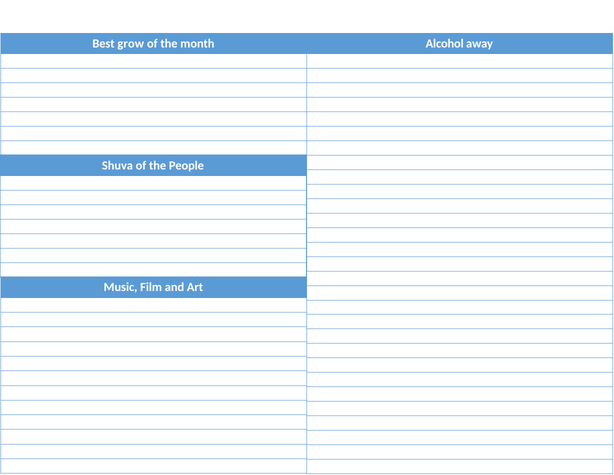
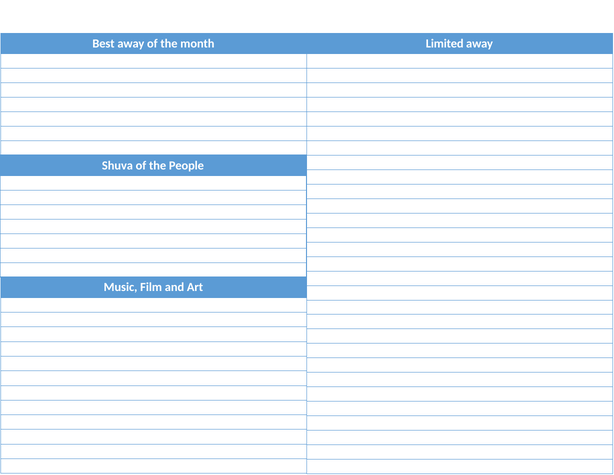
Best grow: grow -> away
Alcohol: Alcohol -> Limited
